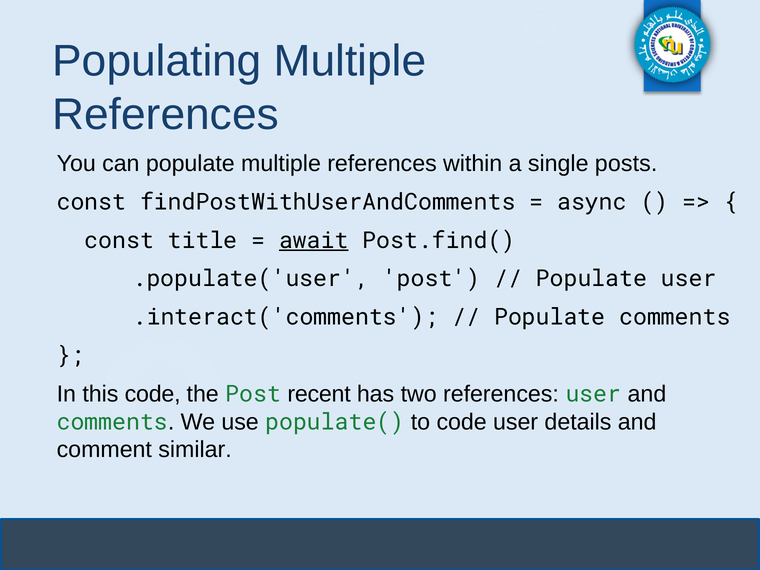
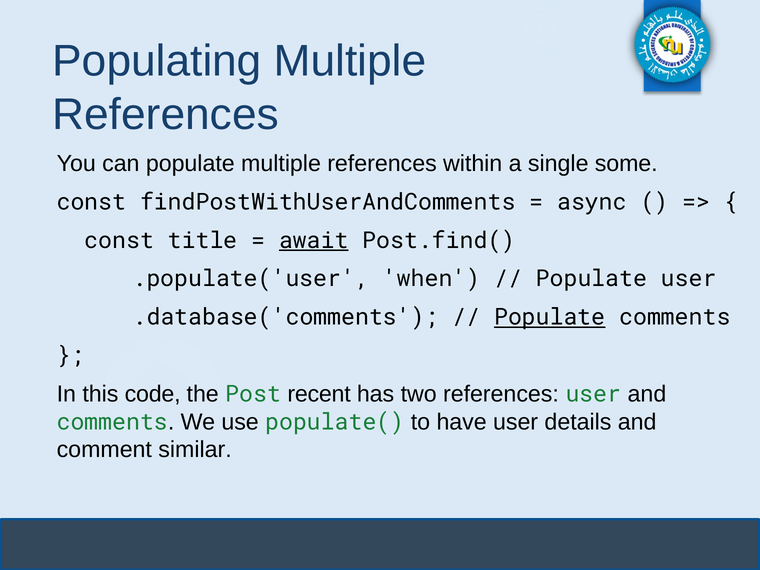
posts: posts -> some
.populate('user post: post -> when
.interact('comments: .interact('comments -> .database('comments
Populate at (550, 317) underline: none -> present
to code: code -> have
